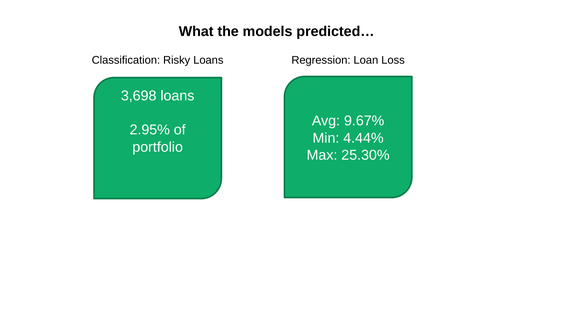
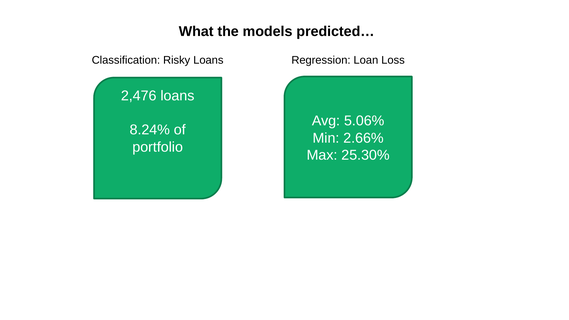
3,698: 3,698 -> 2,476
9.67%: 9.67% -> 5.06%
2.95%: 2.95% -> 8.24%
4.44%: 4.44% -> 2.66%
